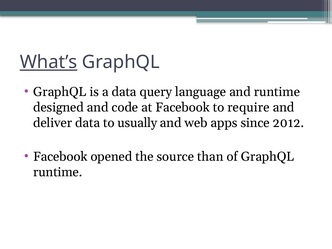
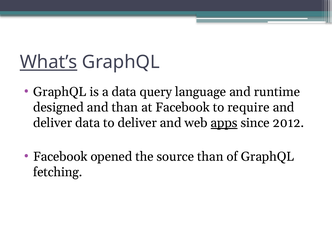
and code: code -> than
to usually: usually -> deliver
apps underline: none -> present
runtime at (58, 172): runtime -> fetching
